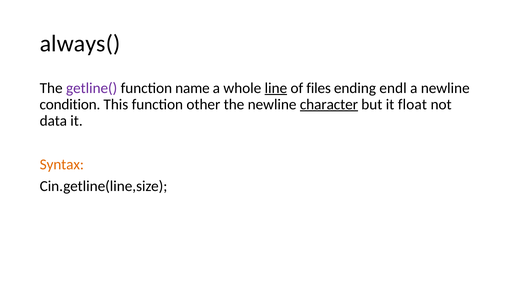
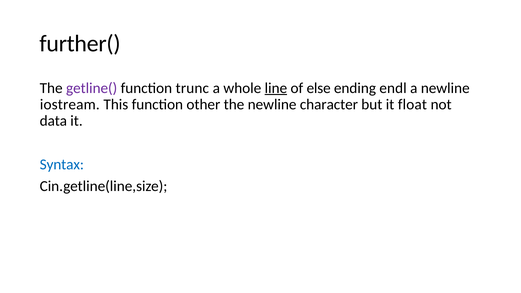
always(: always( -> further(
name: name -> trunc
files: files -> else
condition: condition -> iostream
character underline: present -> none
Syntax colour: orange -> blue
